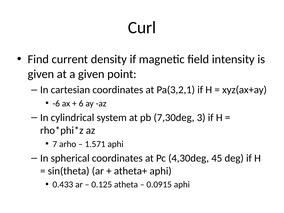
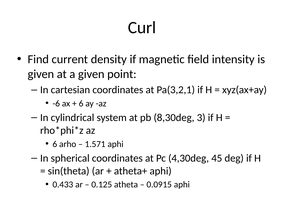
7,30deg: 7,30deg -> 8,30deg
7 at (55, 144): 7 -> 6
